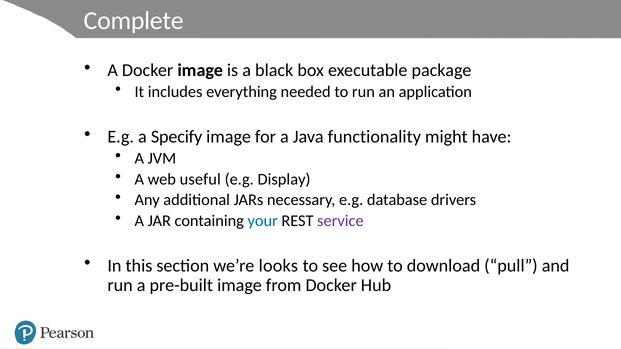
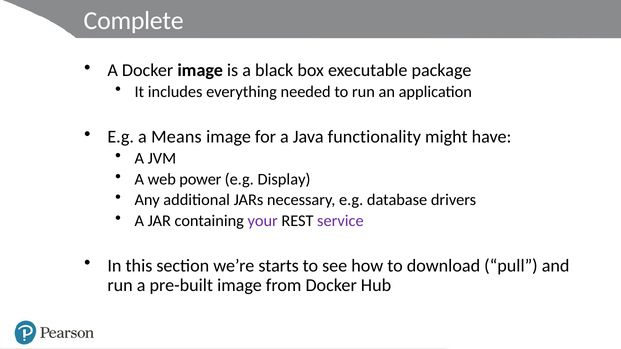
Specify: Specify -> Means
useful: useful -> power
your colour: blue -> purple
looks: looks -> starts
